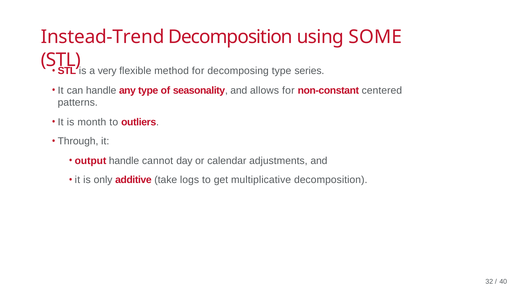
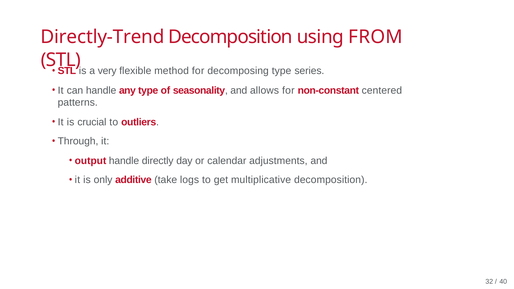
Instead-Trend: Instead-Trend -> Directly-Trend
SOME: SOME -> FROM
month: month -> crucial
cannot: cannot -> directly
